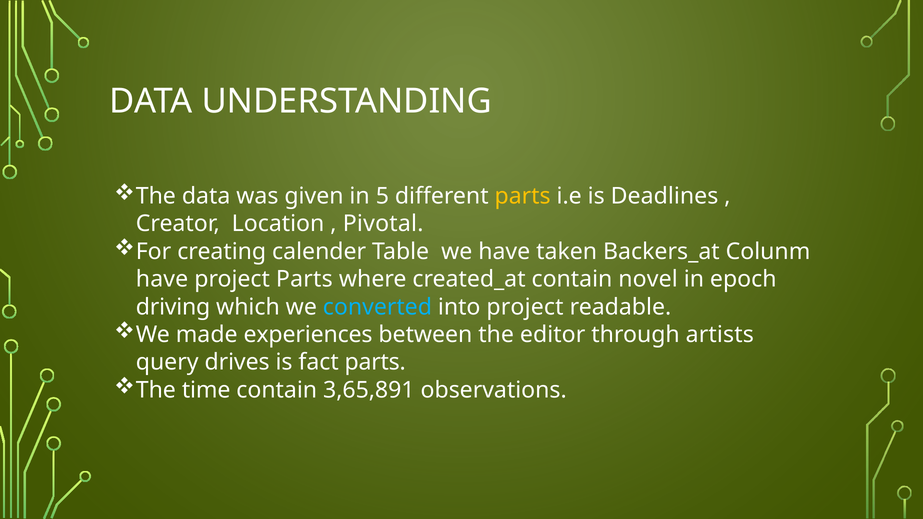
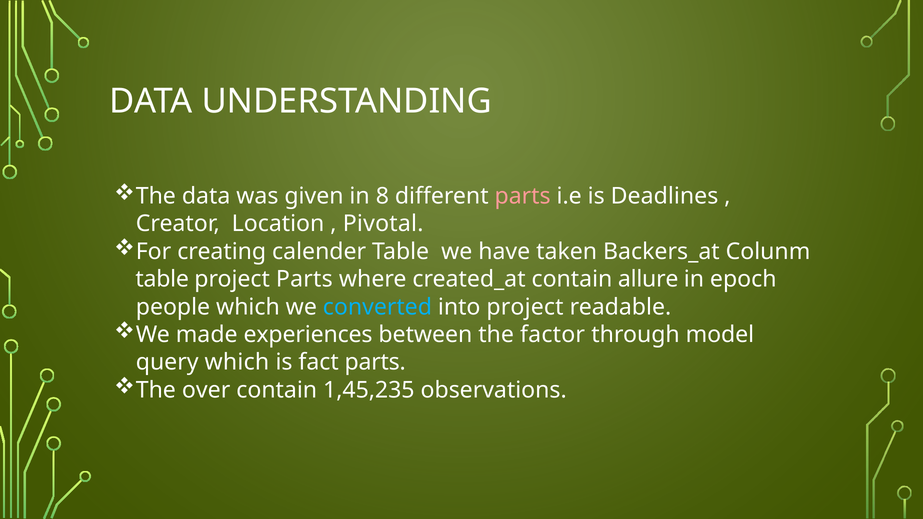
5: 5 -> 8
parts at (523, 196) colour: yellow -> pink
have at (162, 279): have -> table
novel: novel -> allure
driving: driving -> people
editor: editor -> factor
artists: artists -> model
query drives: drives -> which
time: time -> over
3,65,891: 3,65,891 -> 1,45,235
